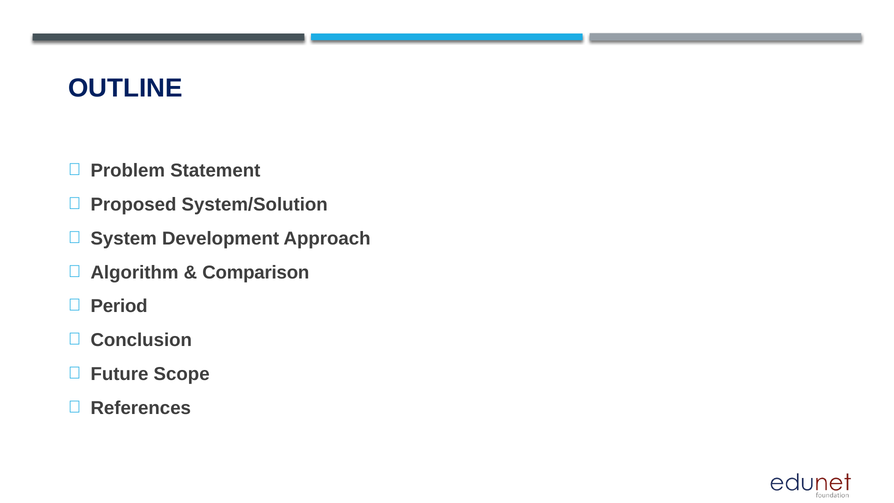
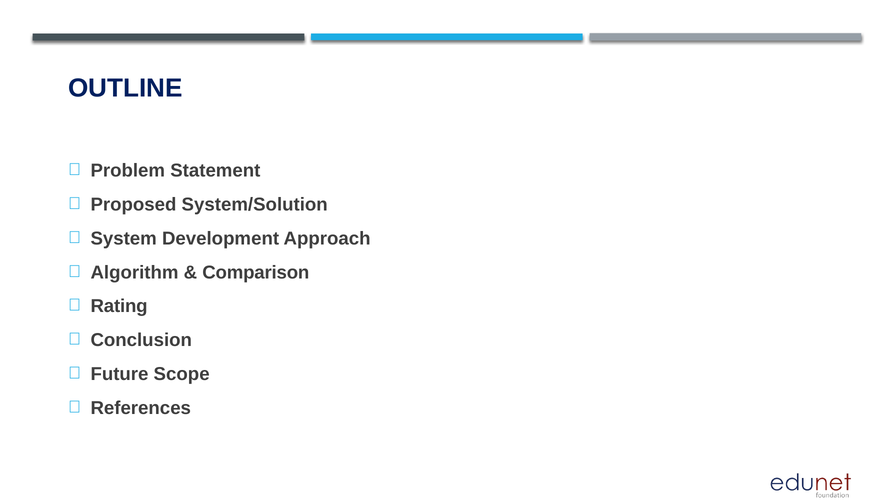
Period: Period -> Rating
